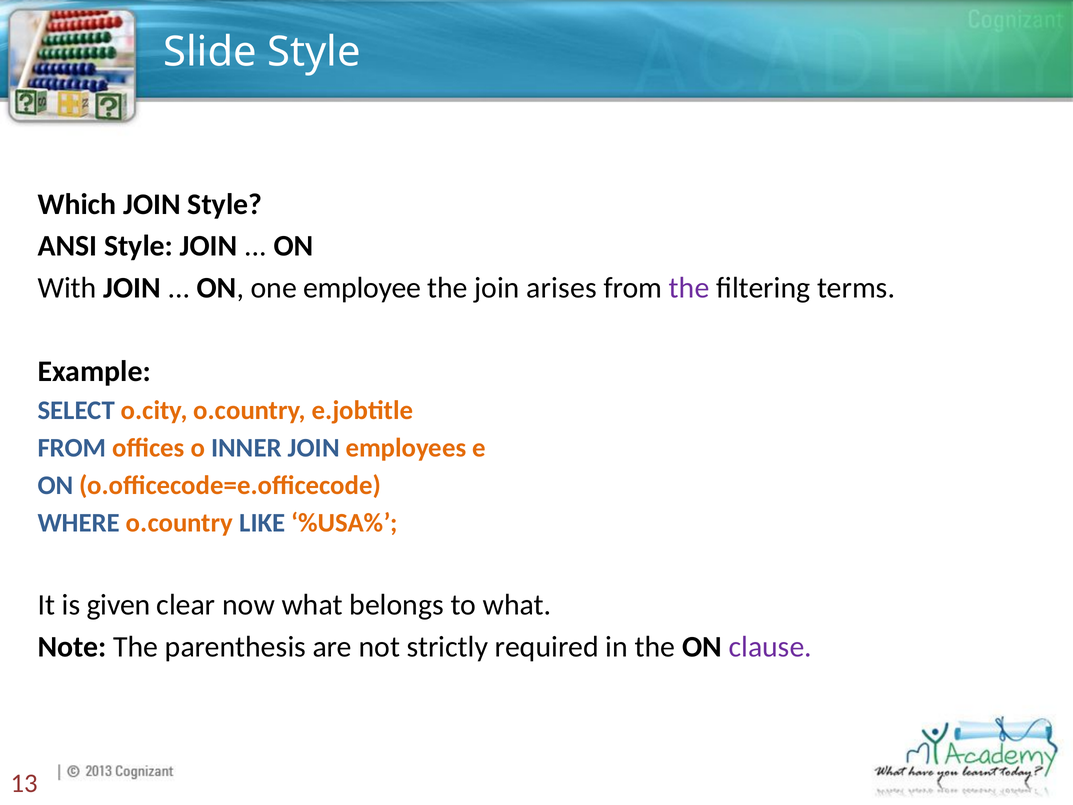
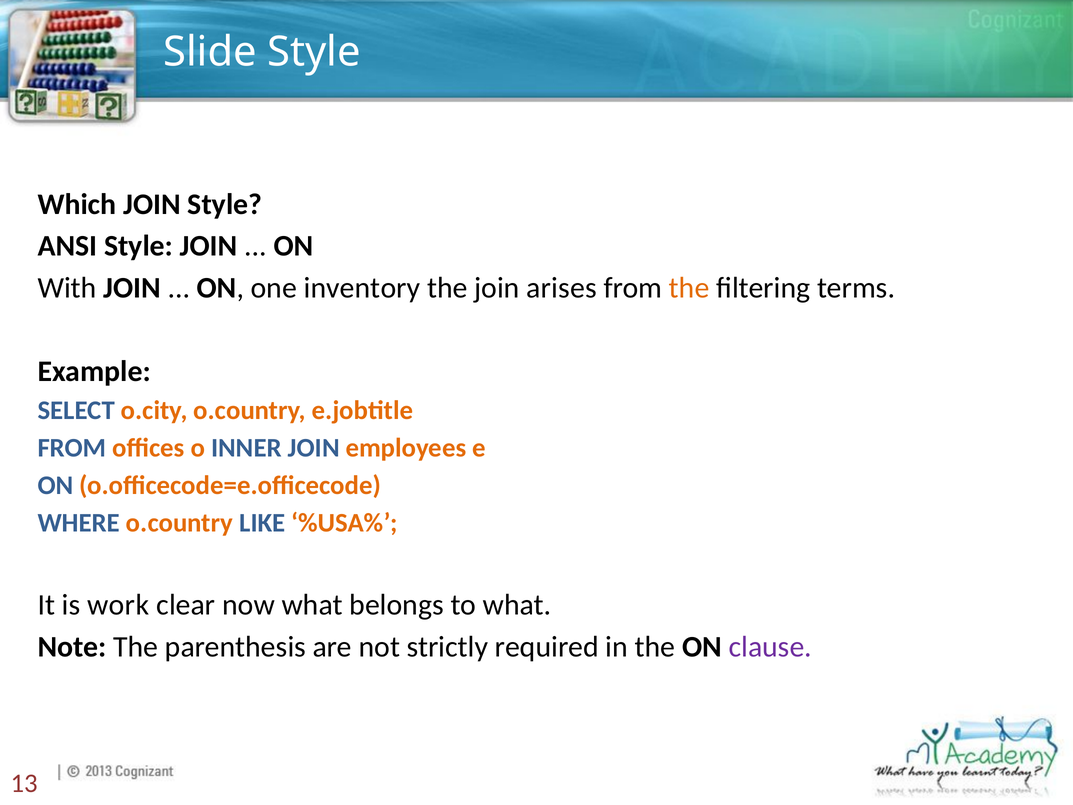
employee: employee -> inventory
the at (689, 288) colour: purple -> orange
given: given -> work
